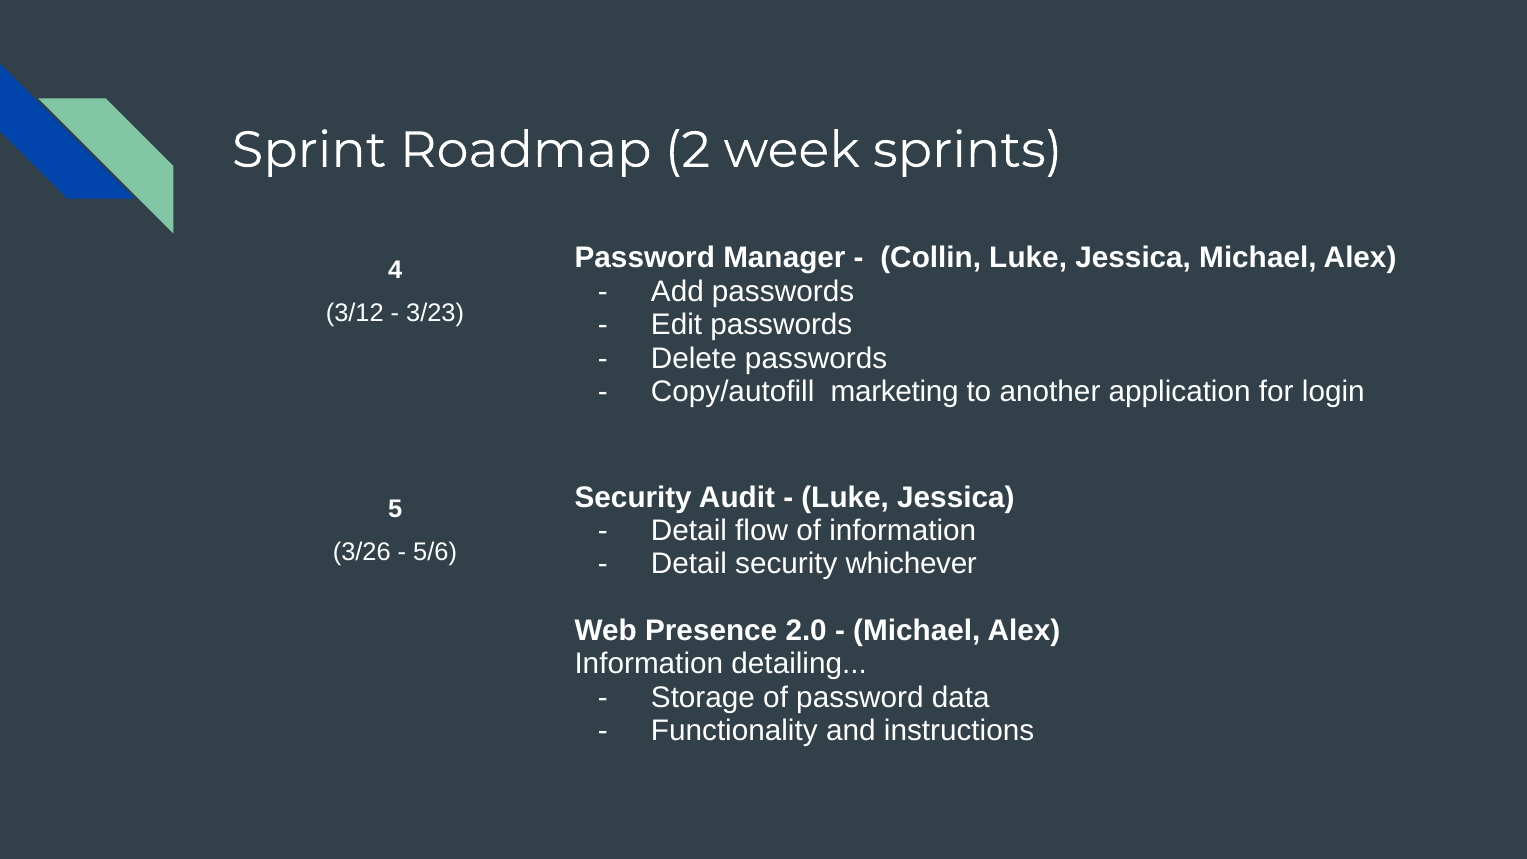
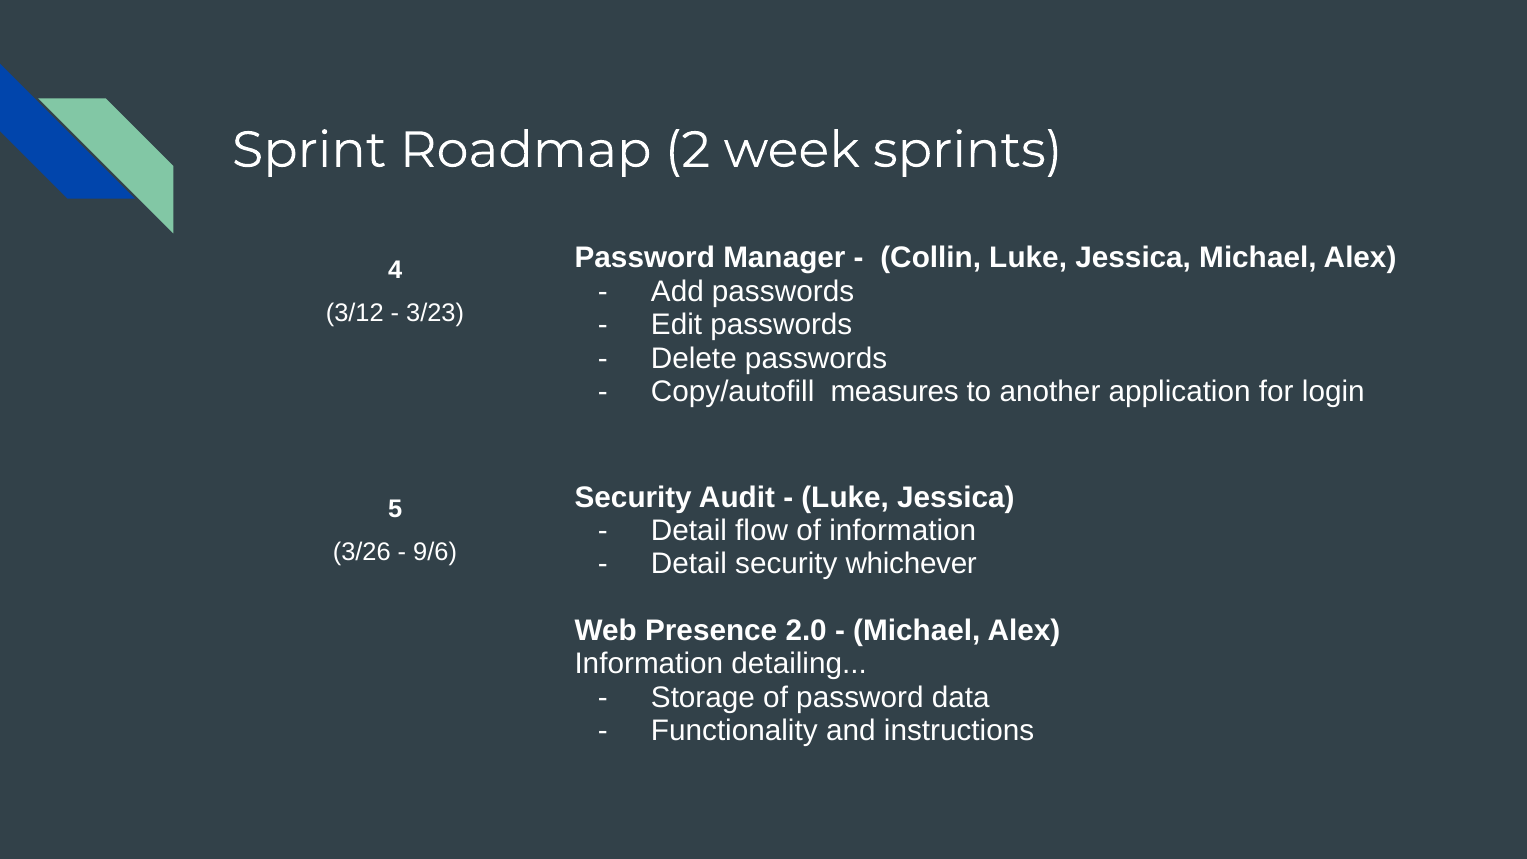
marketing: marketing -> measures
5/6: 5/6 -> 9/6
